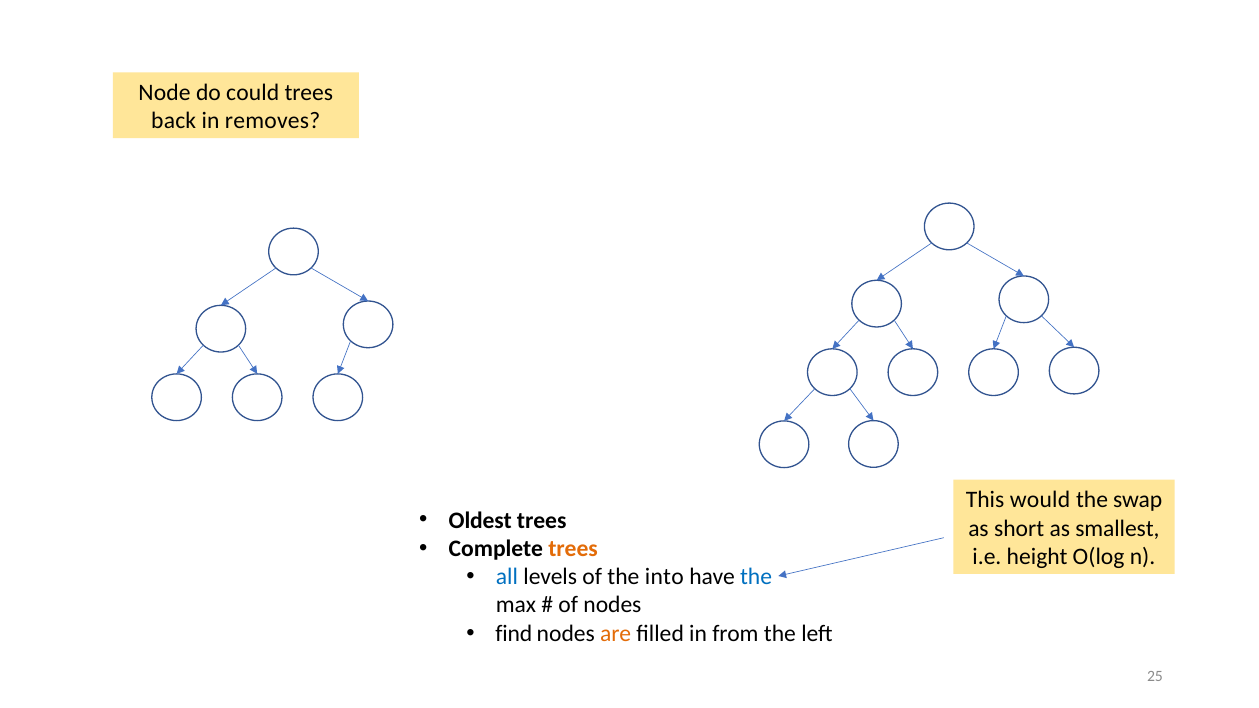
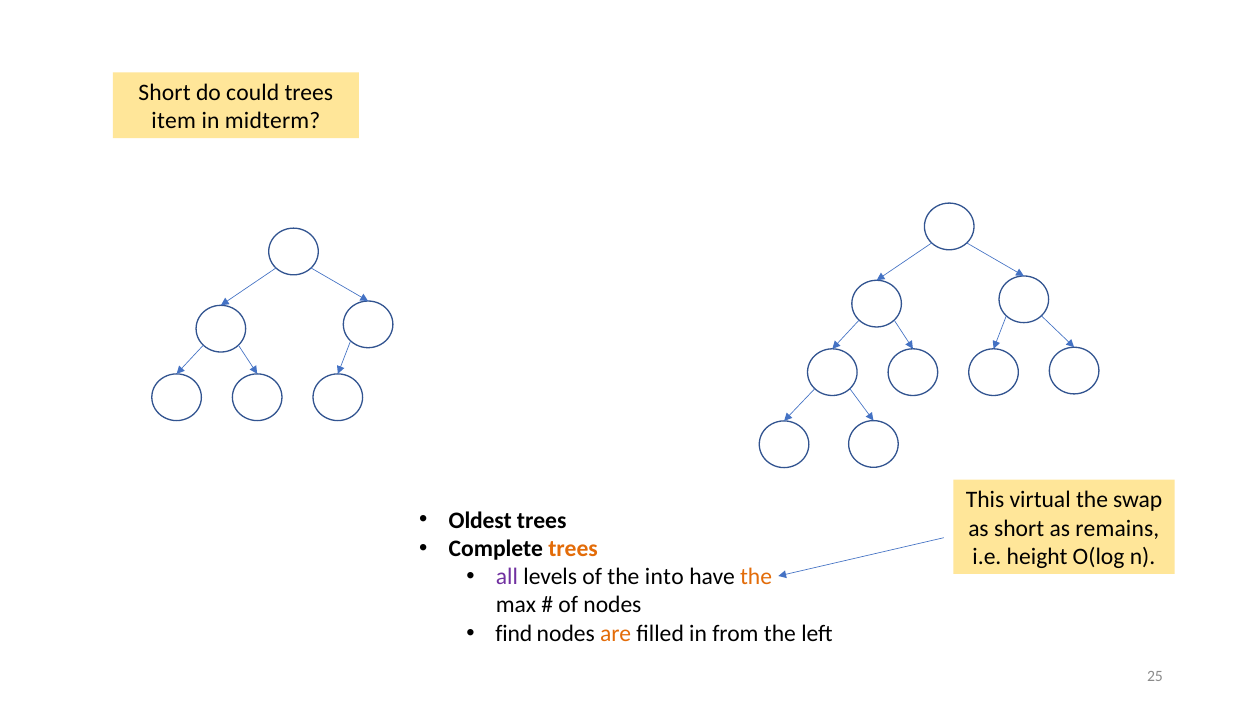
Node at (165, 93): Node -> Short
back: back -> item
removes: removes -> midterm
would: would -> virtual
smallest: smallest -> remains
all colour: blue -> purple
the at (756, 577) colour: blue -> orange
